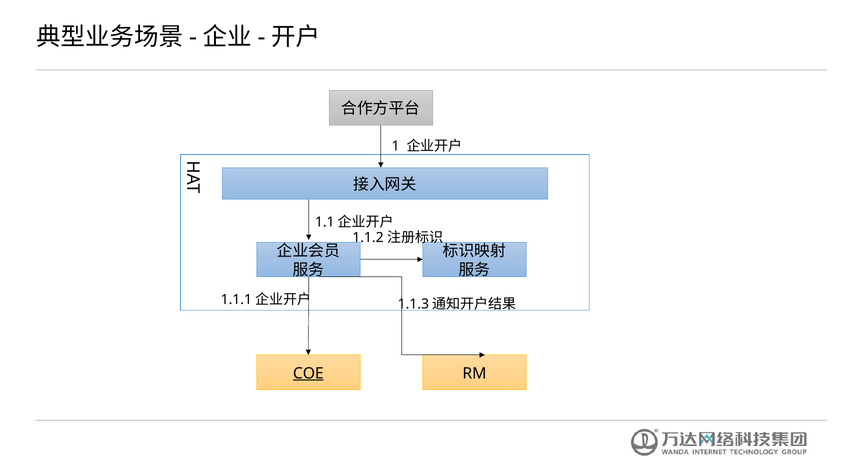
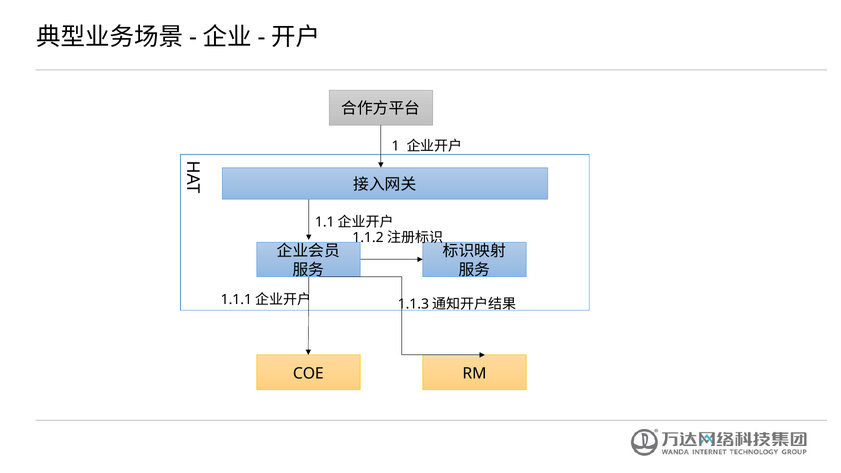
COE underline: present -> none
